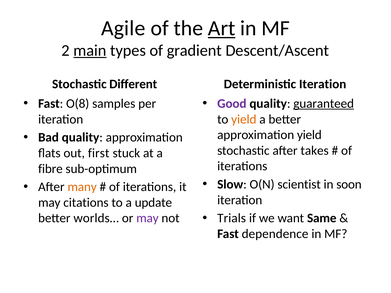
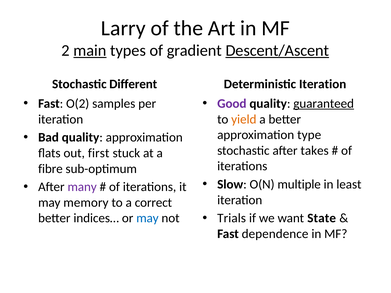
Agile: Agile -> Larry
Art underline: present -> none
Descent/Ascent underline: none -> present
O(8: O(8 -> O(2
approximation yield: yield -> type
scientist: scientist -> multiple
soon: soon -> least
many colour: orange -> purple
citations: citations -> memory
update: update -> correct
Same: Same -> State
worlds…: worlds… -> indices…
may at (147, 218) colour: purple -> blue
